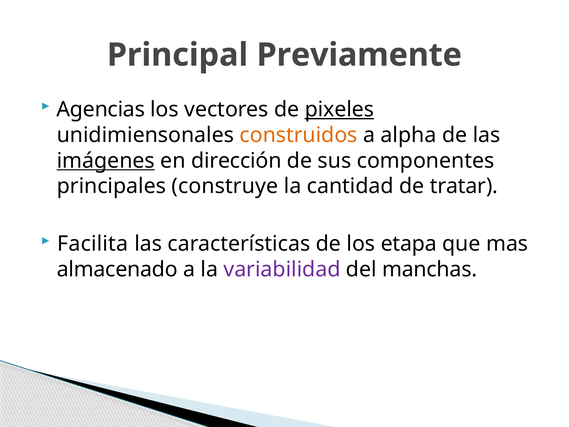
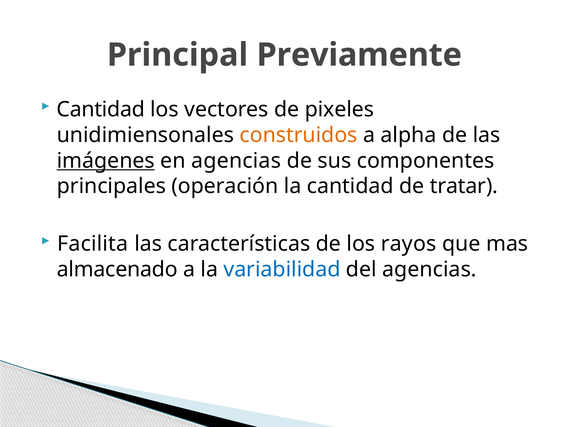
Agencias at (101, 109): Agencias -> Cantidad
pixeles underline: present -> none
en dirección: dirección -> agencias
construye: construye -> operación
etapa: etapa -> rayos
variabilidad colour: purple -> blue
del manchas: manchas -> agencias
